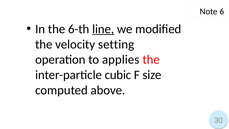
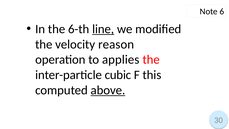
setting: setting -> reason
size: size -> this
above underline: none -> present
